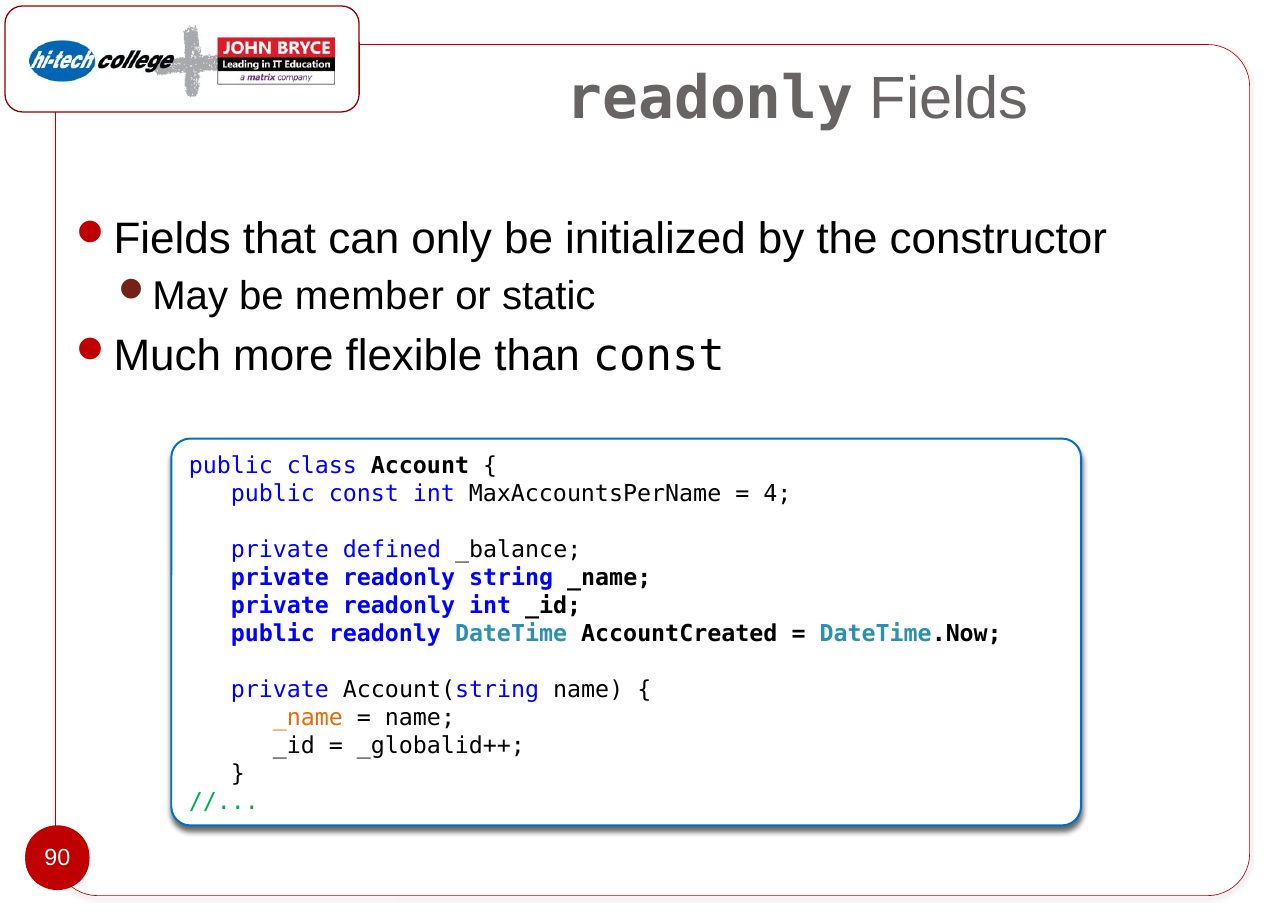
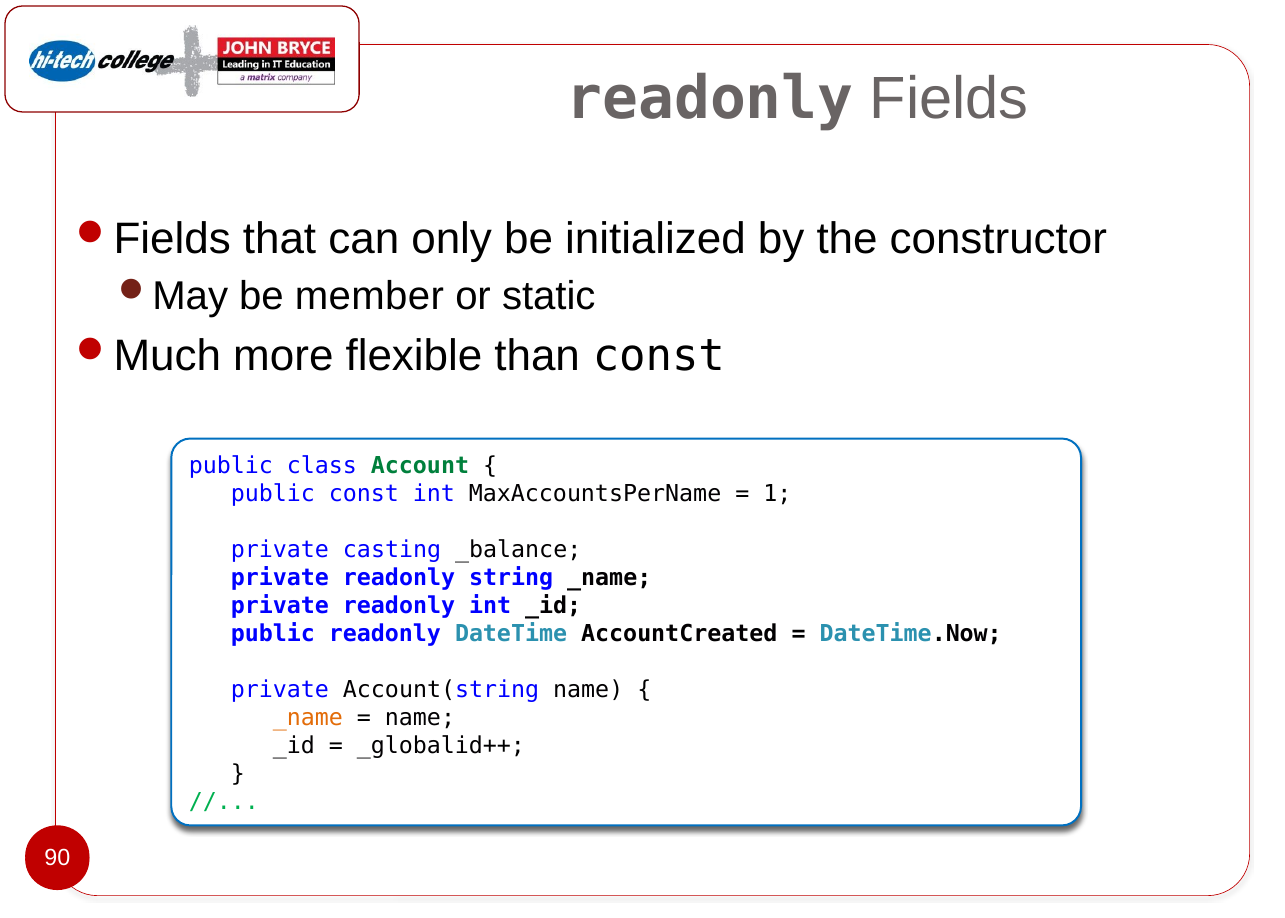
Account colour: black -> green
4: 4 -> 1
defined: defined -> casting
